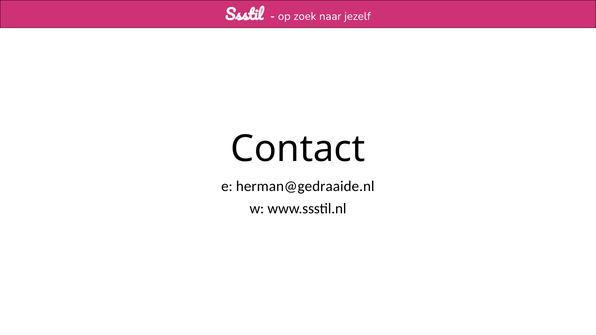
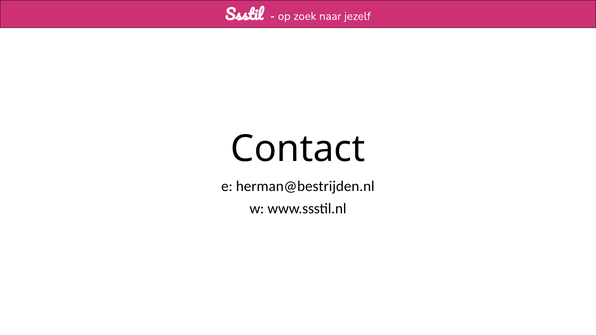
herman@gedraaide.nl: herman@gedraaide.nl -> herman@bestrijden.nl
